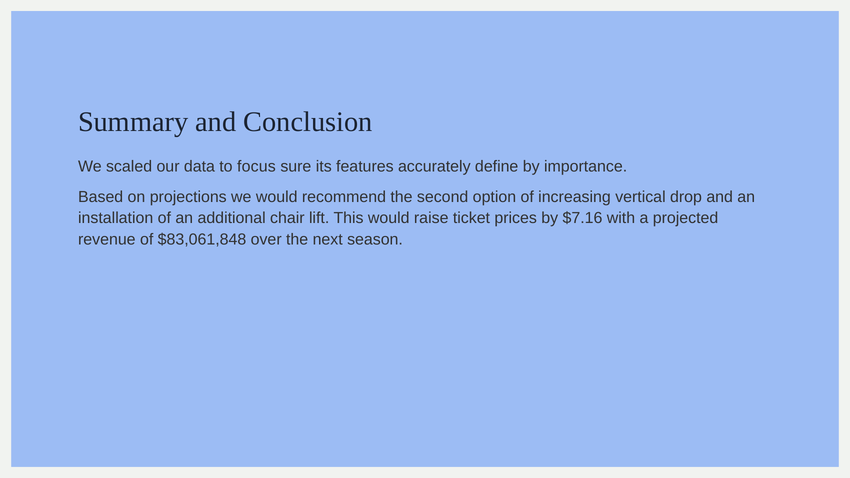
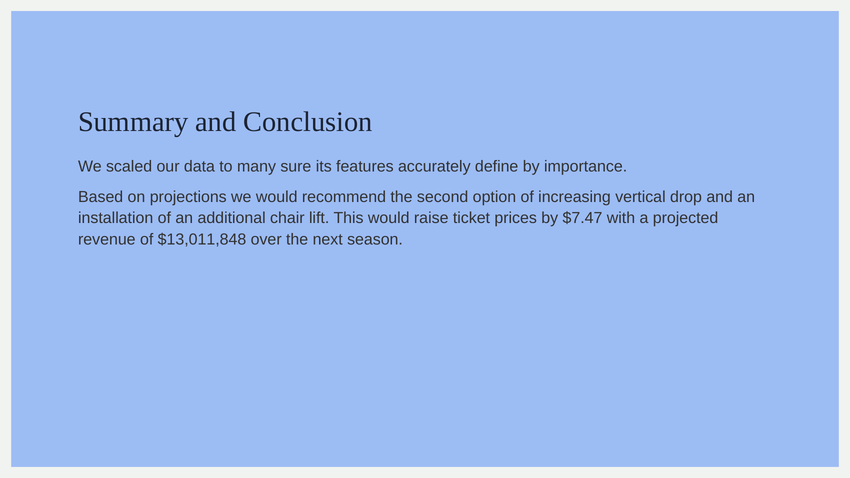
focus: focus -> many
$7.16: $7.16 -> $7.47
$83,061,848: $83,061,848 -> $13,011,848
